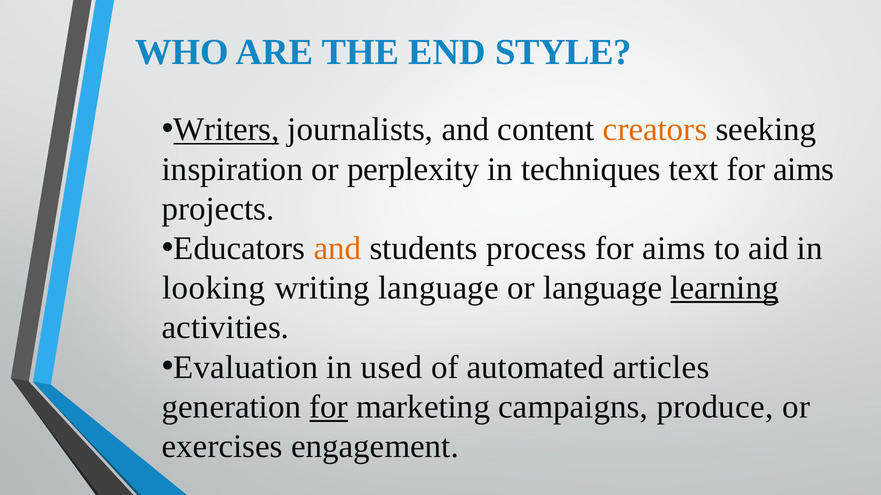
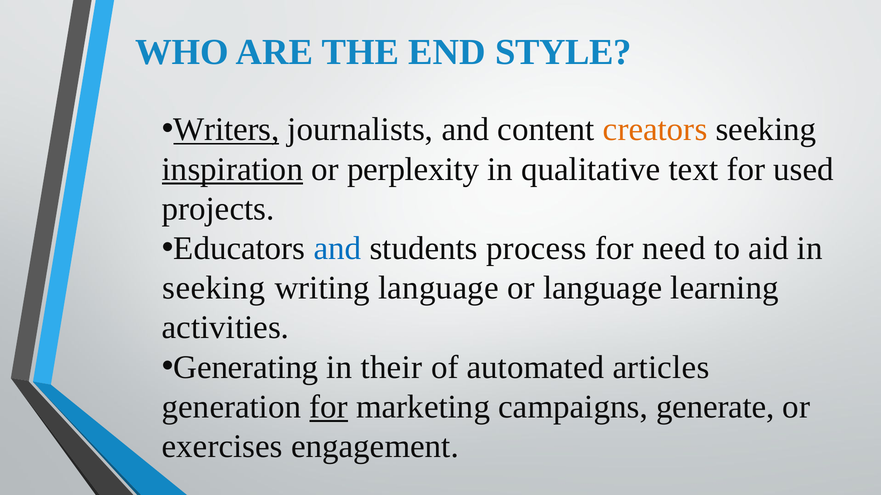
inspiration underline: none -> present
techniques: techniques -> qualitative
text for aims: aims -> used
and at (337, 249) colour: orange -> blue
aims at (674, 249): aims -> need
looking at (214, 288): looking -> seeking
learning underline: present -> none
Evaluation: Evaluation -> Generating
used: used -> their
produce: produce -> generate
